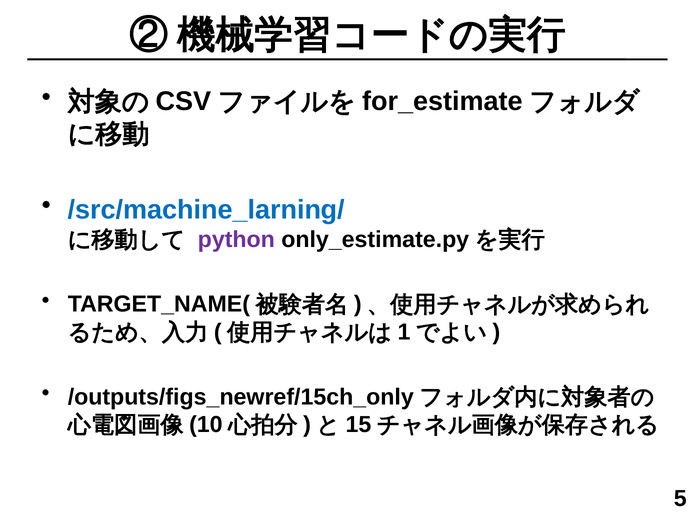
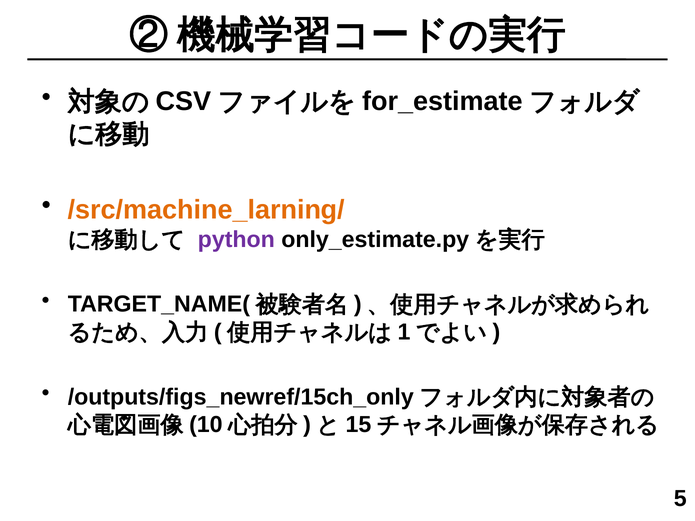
/src/machine_larning/ colour: blue -> orange
